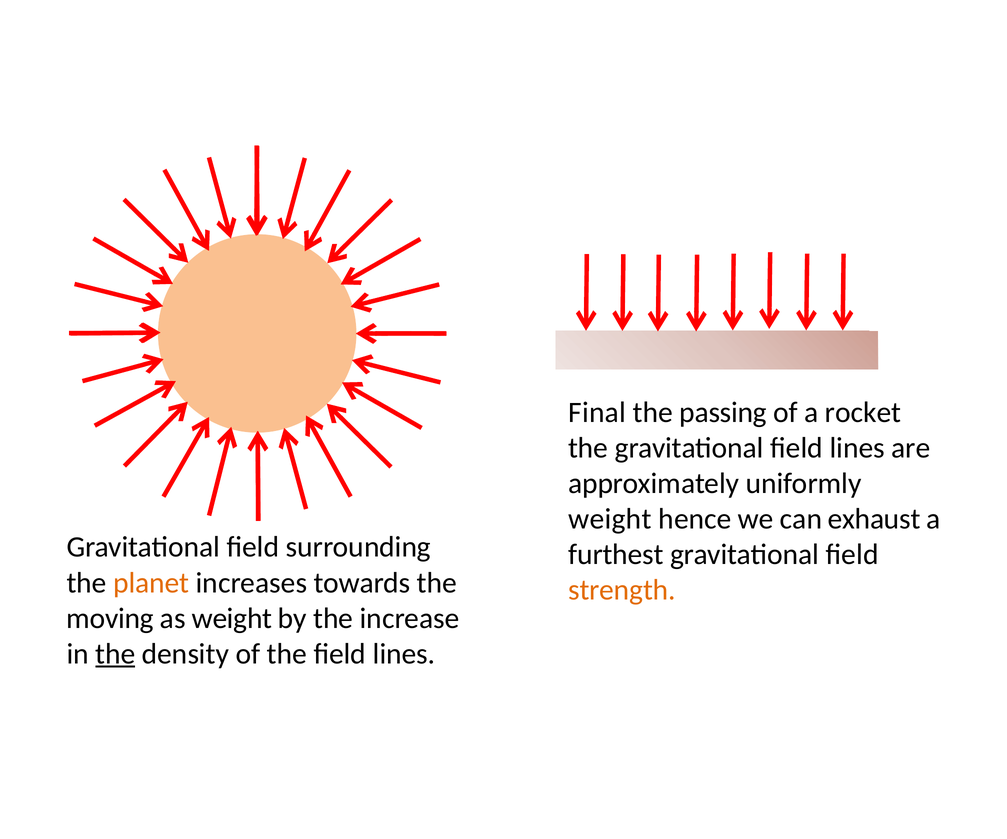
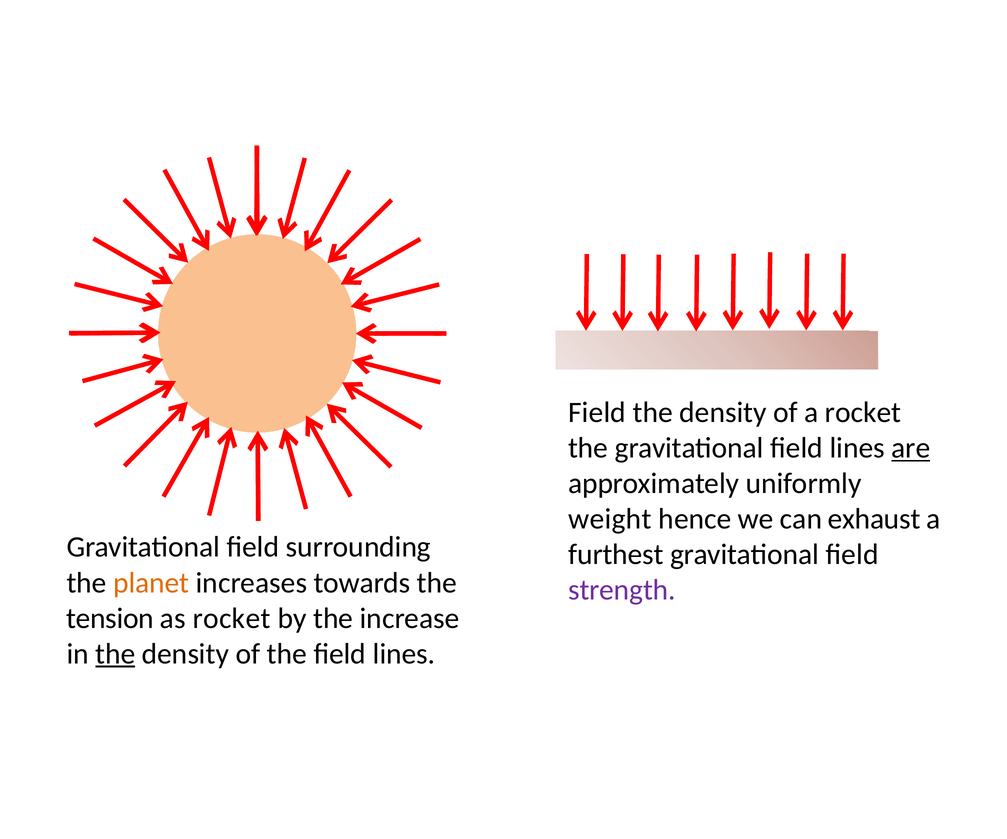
Final at (597, 412): Final -> Field
passing at (723, 412): passing -> density
are underline: none -> present
strength colour: orange -> purple
moving: moving -> tension
as weight: weight -> rocket
